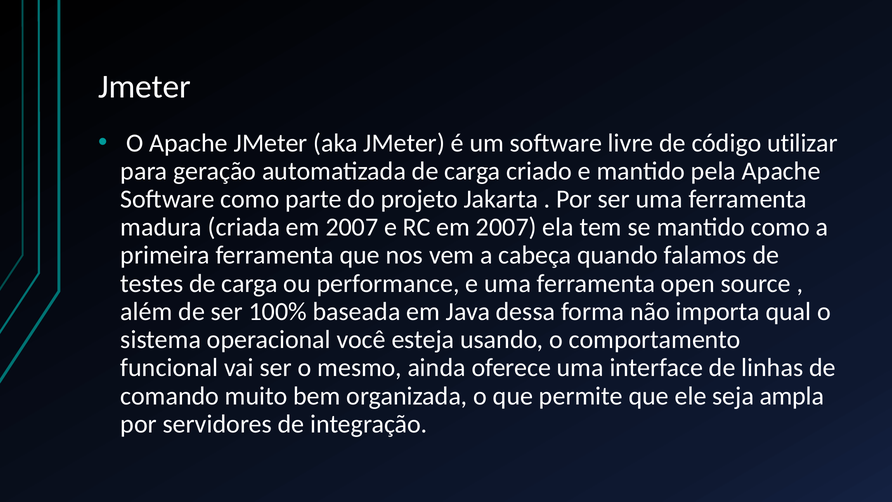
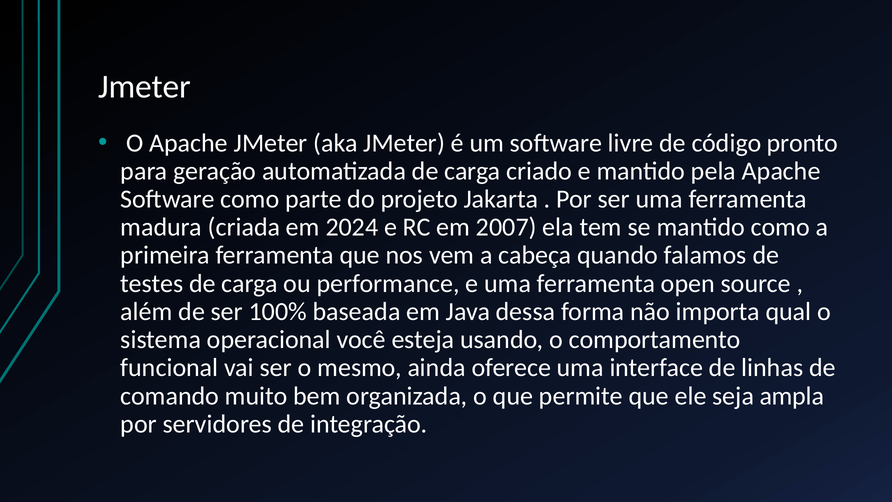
utilizar: utilizar -> pronto
criada em 2007: 2007 -> 2024
